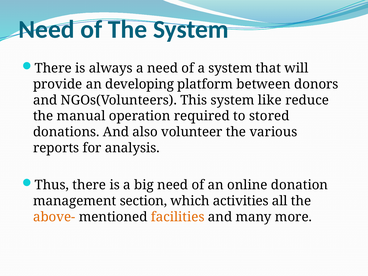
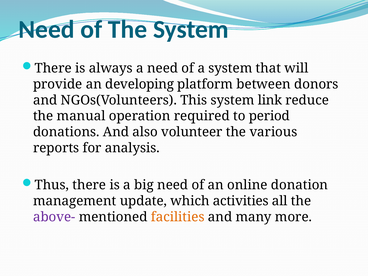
like: like -> link
stored: stored -> period
section: section -> update
above- colour: orange -> purple
